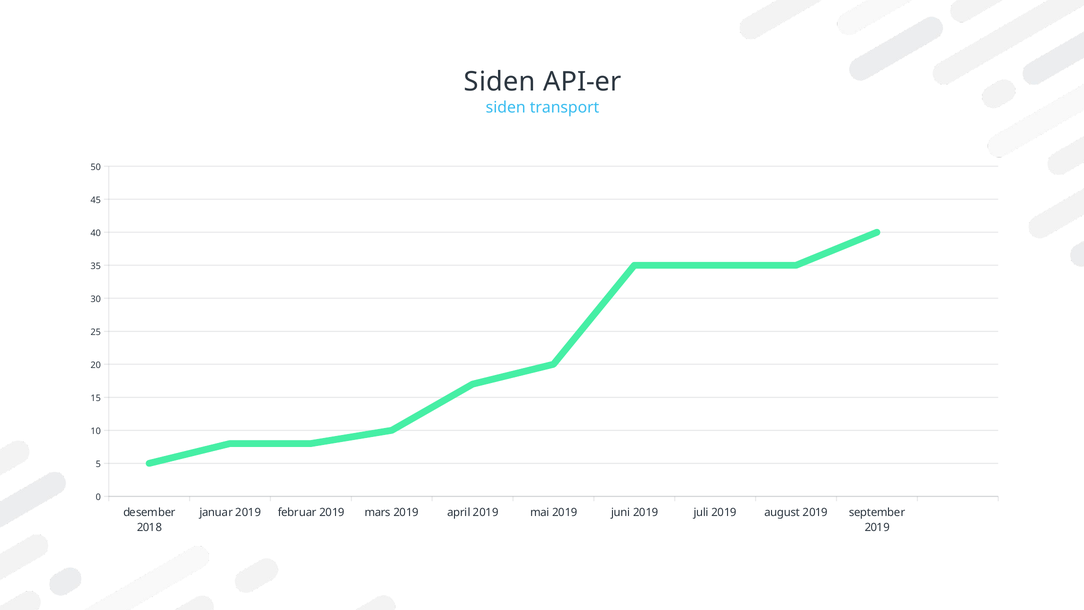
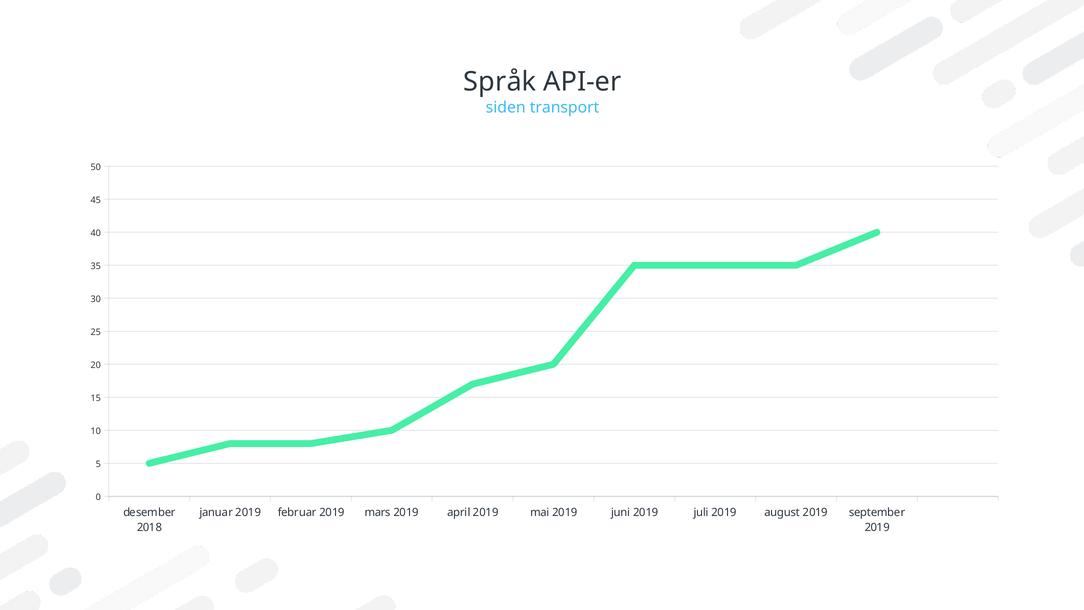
Siden at (500, 82): Siden -> Språk
